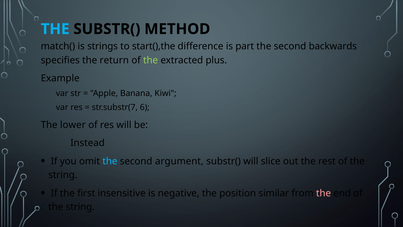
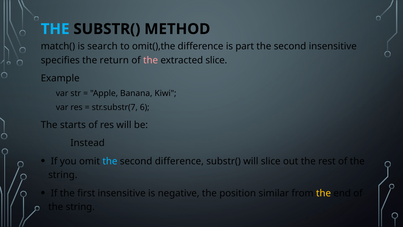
strings: strings -> search
start(),the: start(),the -> omit(),the
second backwards: backwards -> insensitive
the at (151, 60) colour: light green -> pink
extracted plus: plus -> slice
lower: lower -> starts
second argument: argument -> difference
the at (324, 193) colour: pink -> yellow
